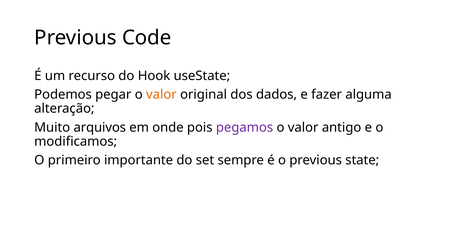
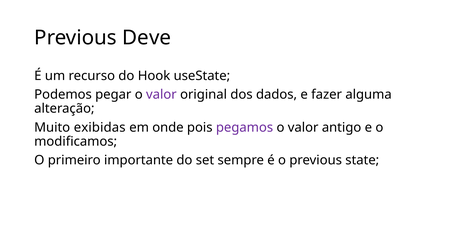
Code: Code -> Deve
valor at (161, 95) colour: orange -> purple
arquivos: arquivos -> exibidas
